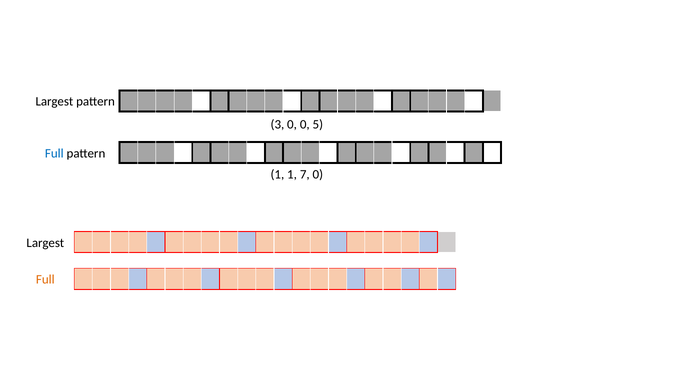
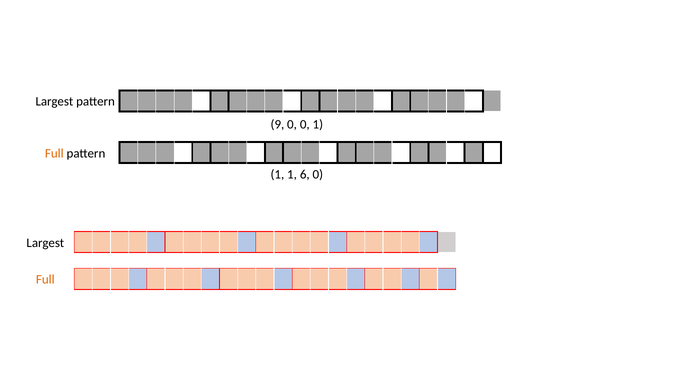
3: 3 -> 9
0 5: 5 -> 1
Full at (54, 153) colour: blue -> orange
7: 7 -> 6
